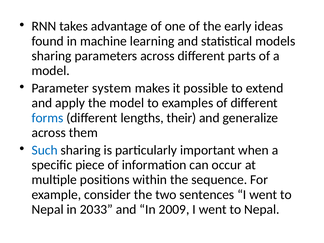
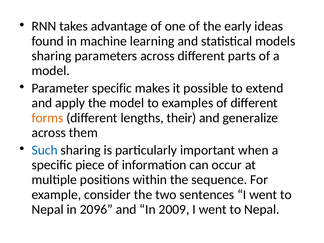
Parameter system: system -> specific
forms colour: blue -> orange
2033: 2033 -> 2096
